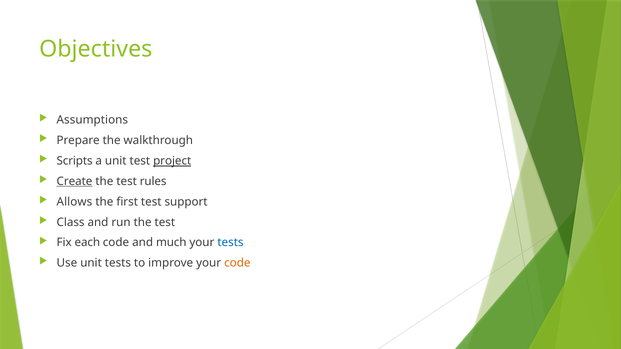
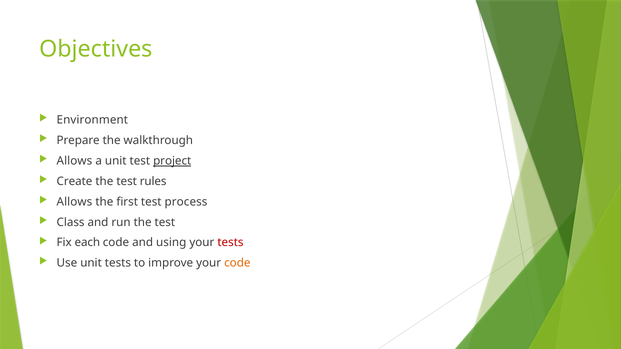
Assumptions: Assumptions -> Environment
Scripts at (75, 161): Scripts -> Allows
Create underline: present -> none
support: support -> process
much: much -> using
tests at (230, 243) colour: blue -> red
